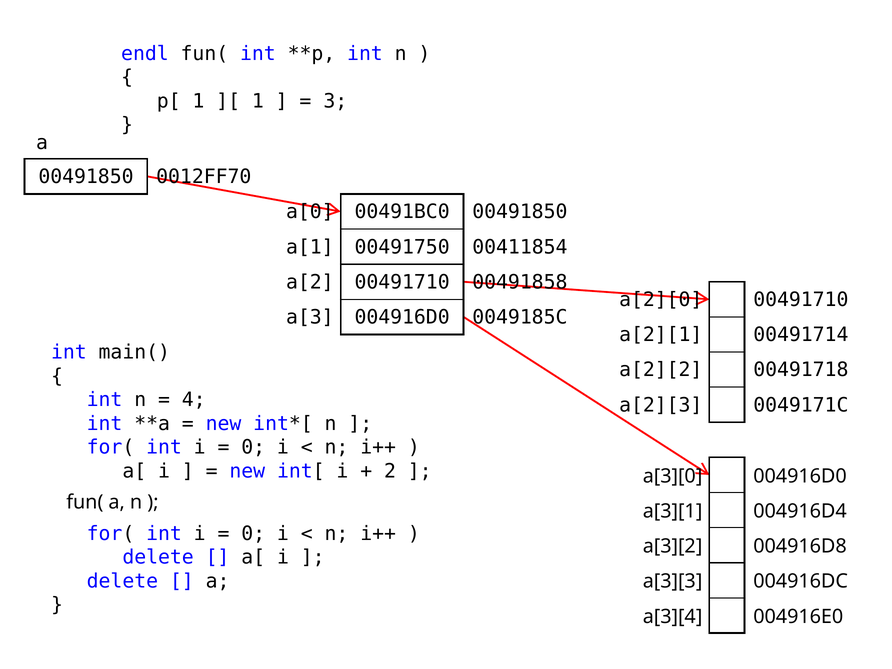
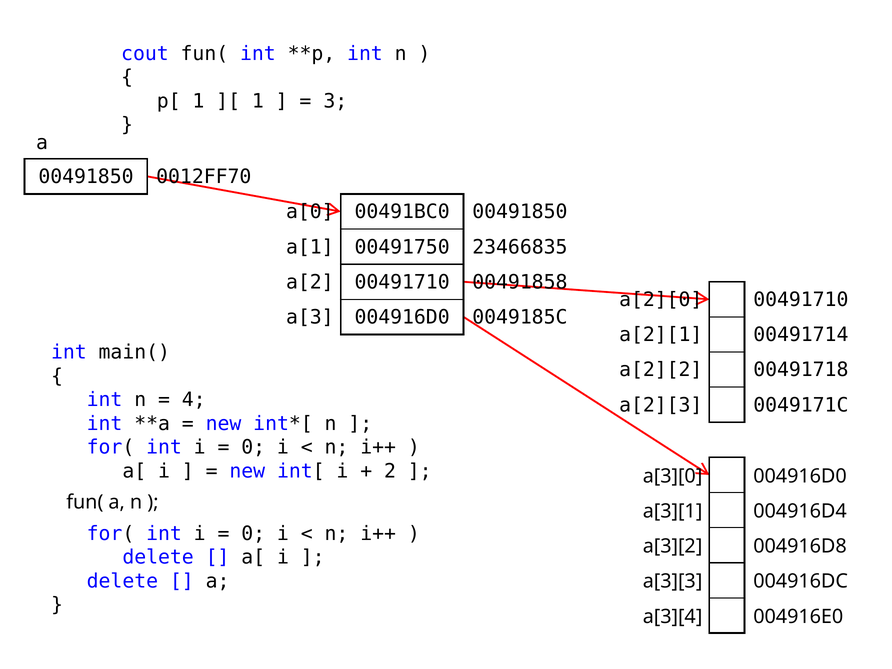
endl: endl -> cout
00411854: 00411854 -> 23466835
